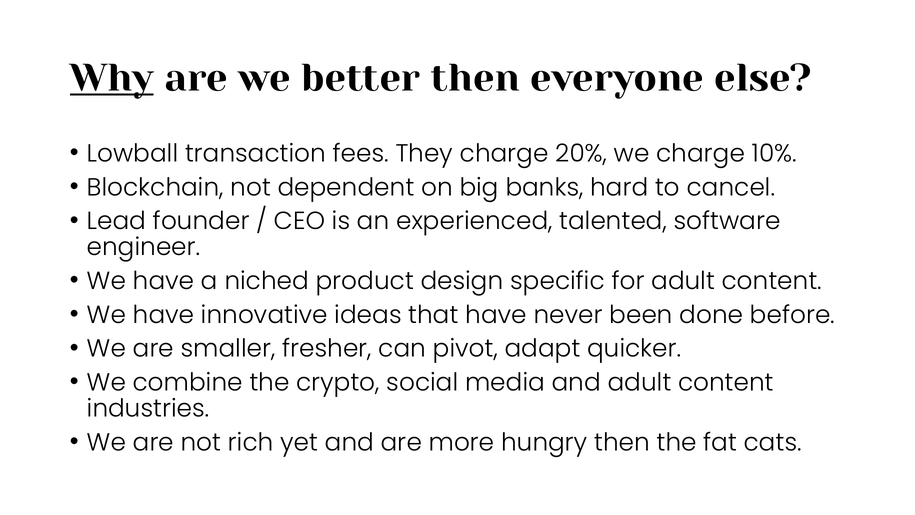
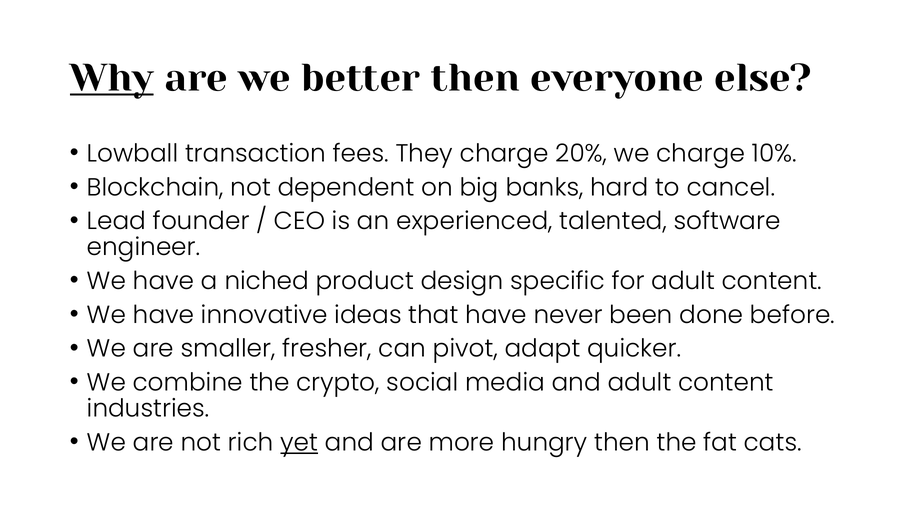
yet underline: none -> present
